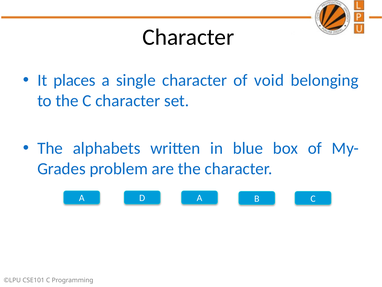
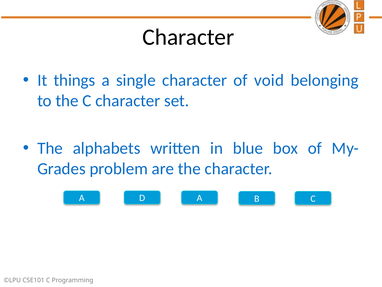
places: places -> things
